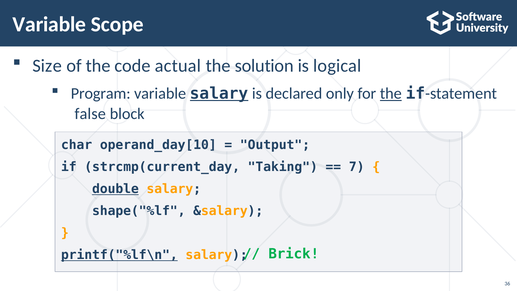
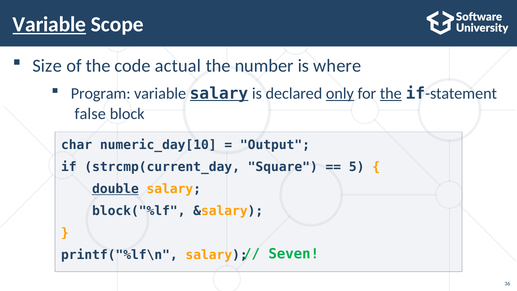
Variable at (49, 24) underline: none -> present
solution: solution -> number
logical: logical -> where
only underline: none -> present
operand_day[10: operand_day[10 -> numeric_day[10
Taking: Taking -> Square
7: 7 -> 5
shape("%lf: shape("%lf -> block("%lf
Brick: Brick -> Seven
printf("%lf\n underline: present -> none
